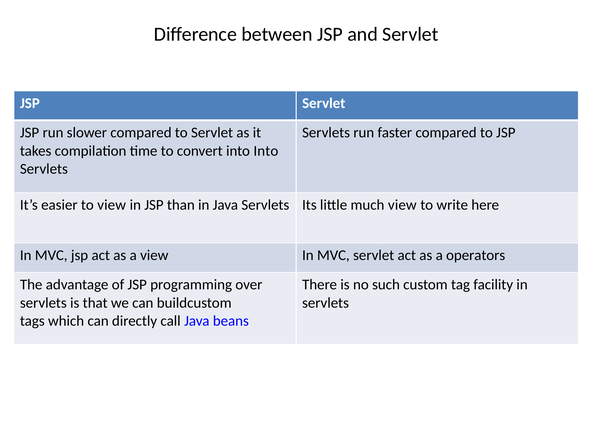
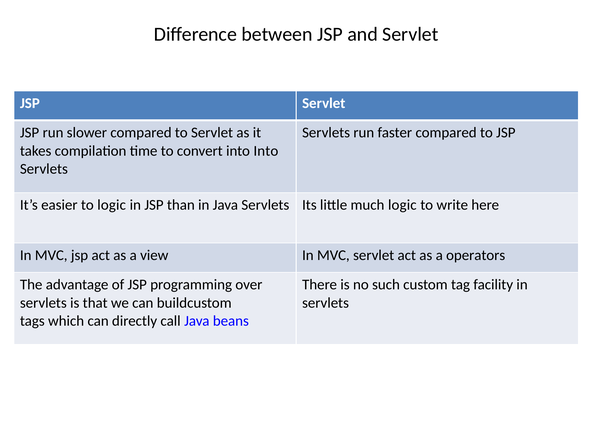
to view: view -> logic
much view: view -> logic
